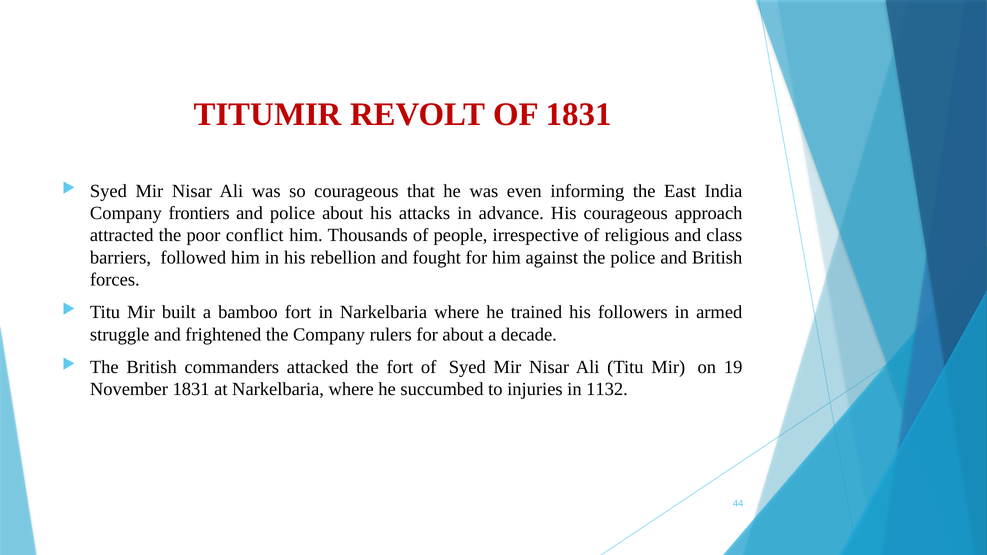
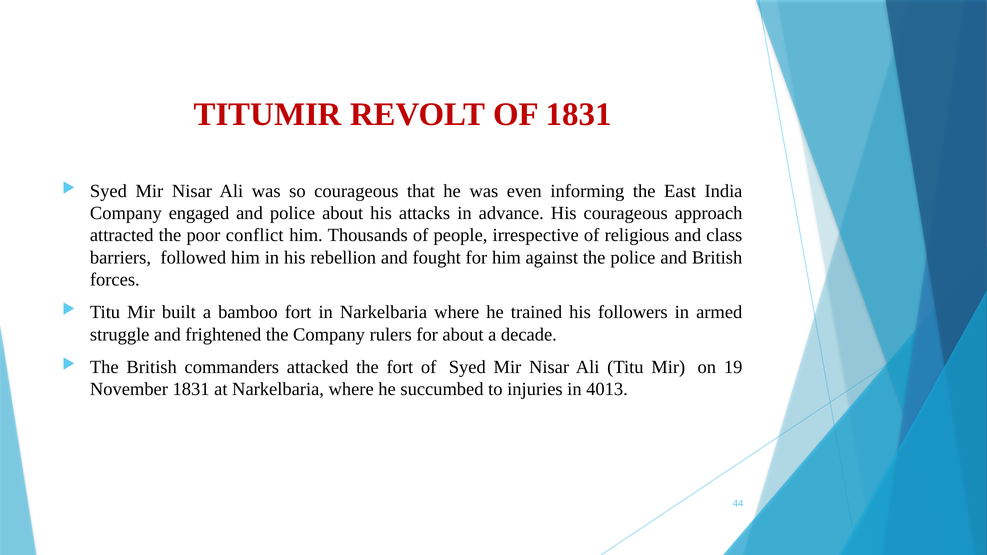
frontiers: frontiers -> engaged
1132: 1132 -> 4013
